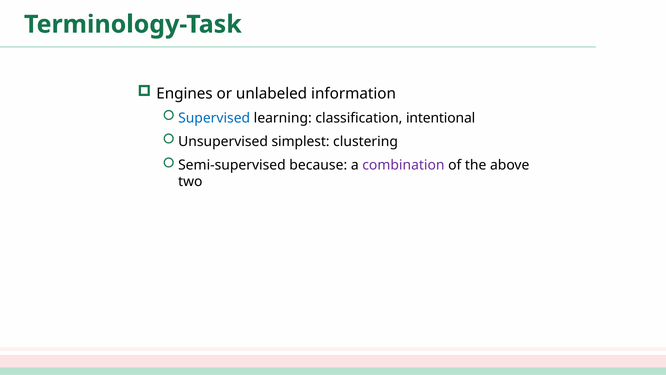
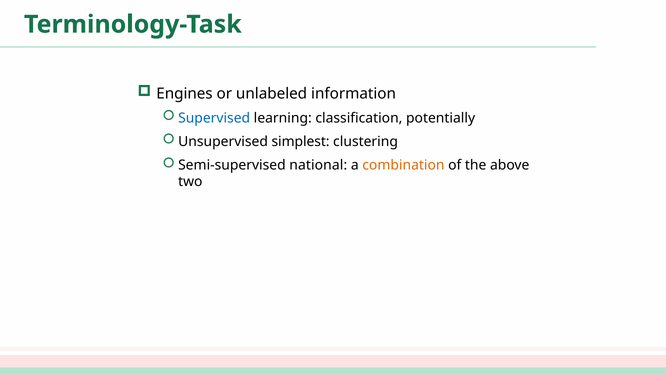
intentional: intentional -> potentially
because: because -> national
combination colour: purple -> orange
